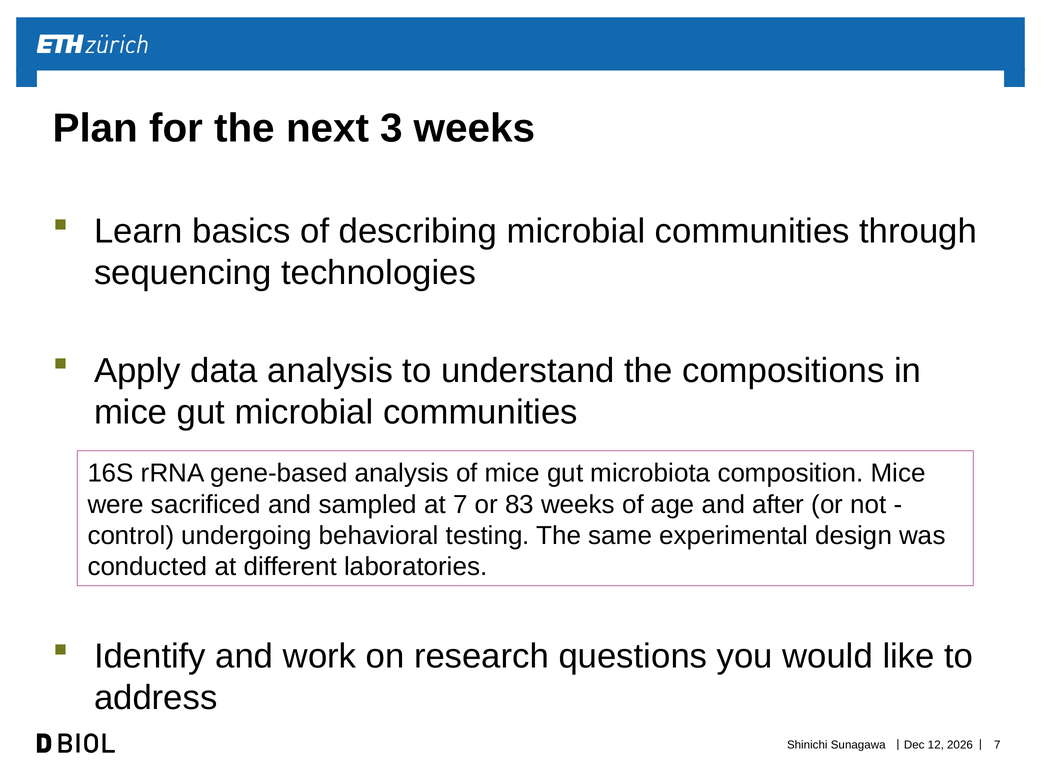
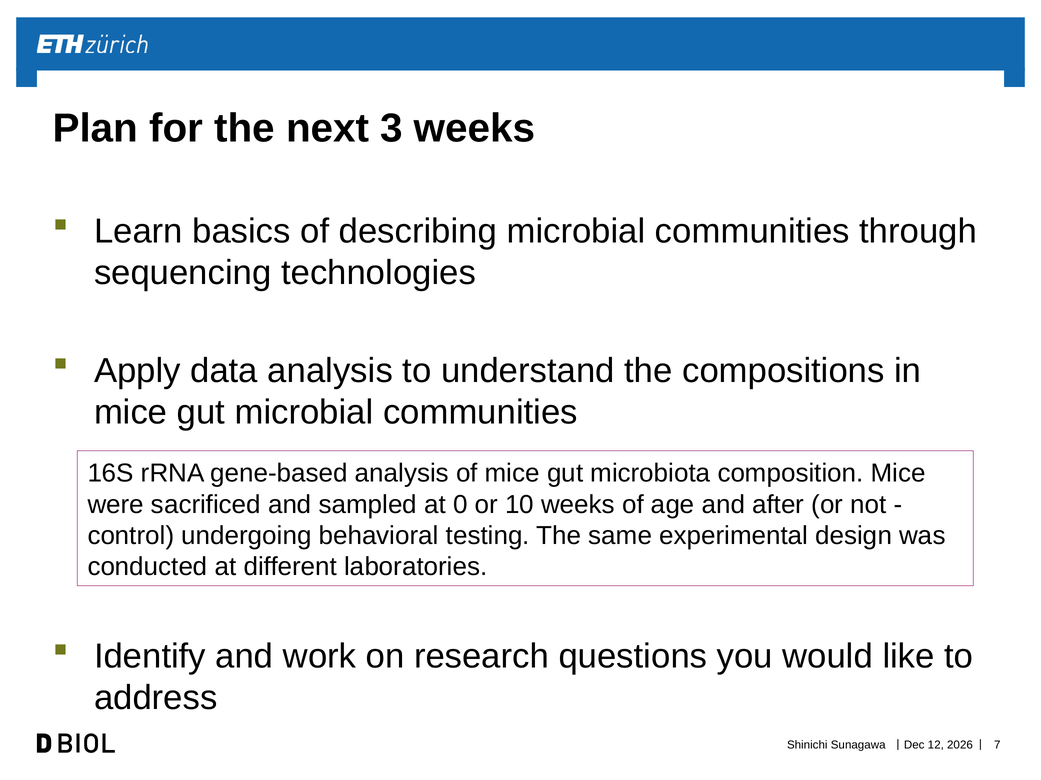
at 7: 7 -> 0
83: 83 -> 10
